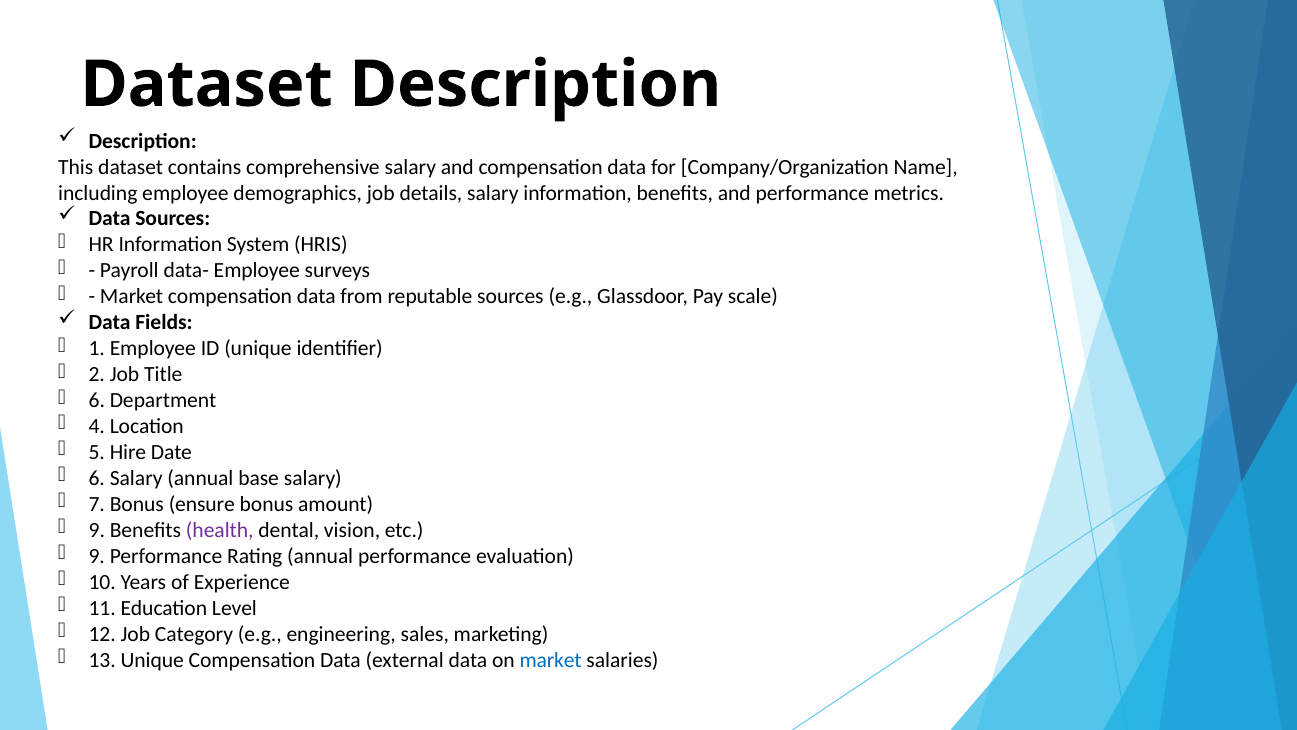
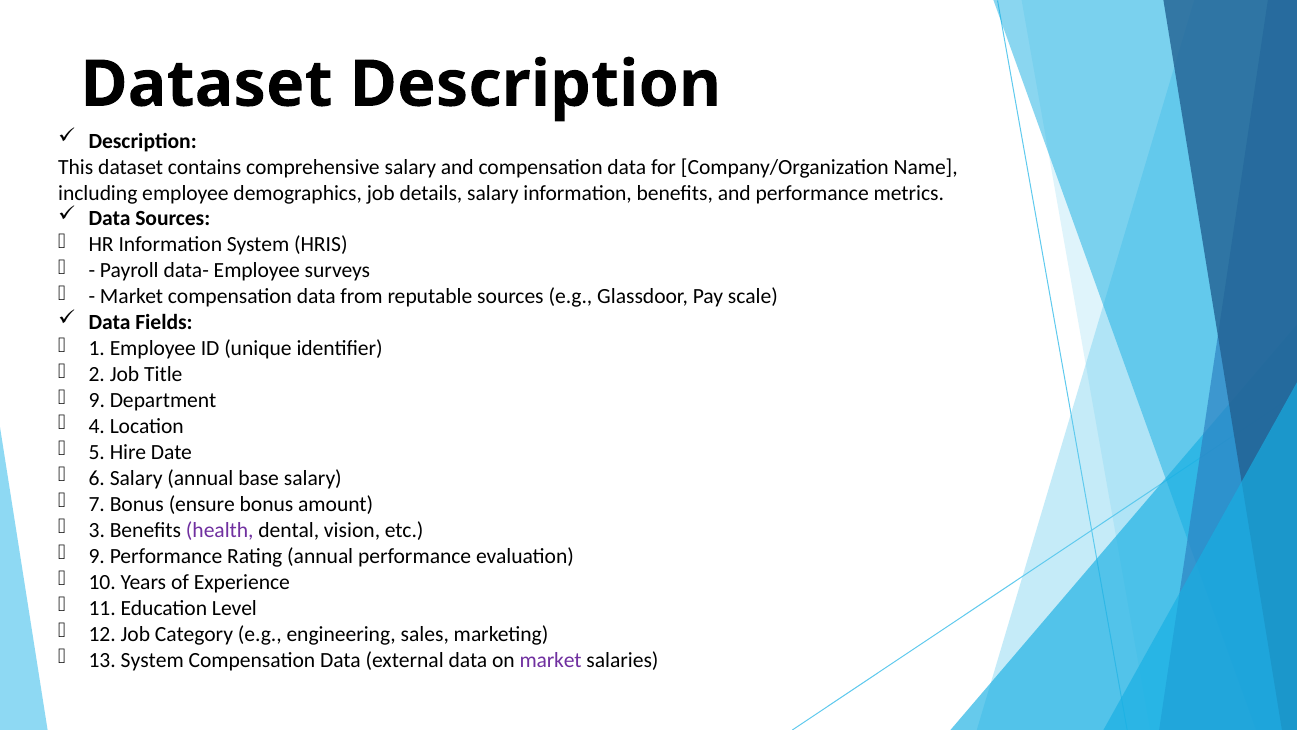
6 at (97, 400): 6 -> 9
9 at (97, 530): 9 -> 3
13 Unique: Unique -> System
market at (551, 659) colour: blue -> purple
